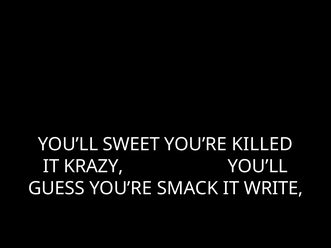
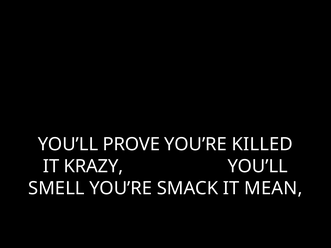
SWEET: SWEET -> PROVE
GUESS: GUESS -> SMELL
WRITE: WRITE -> MEAN
